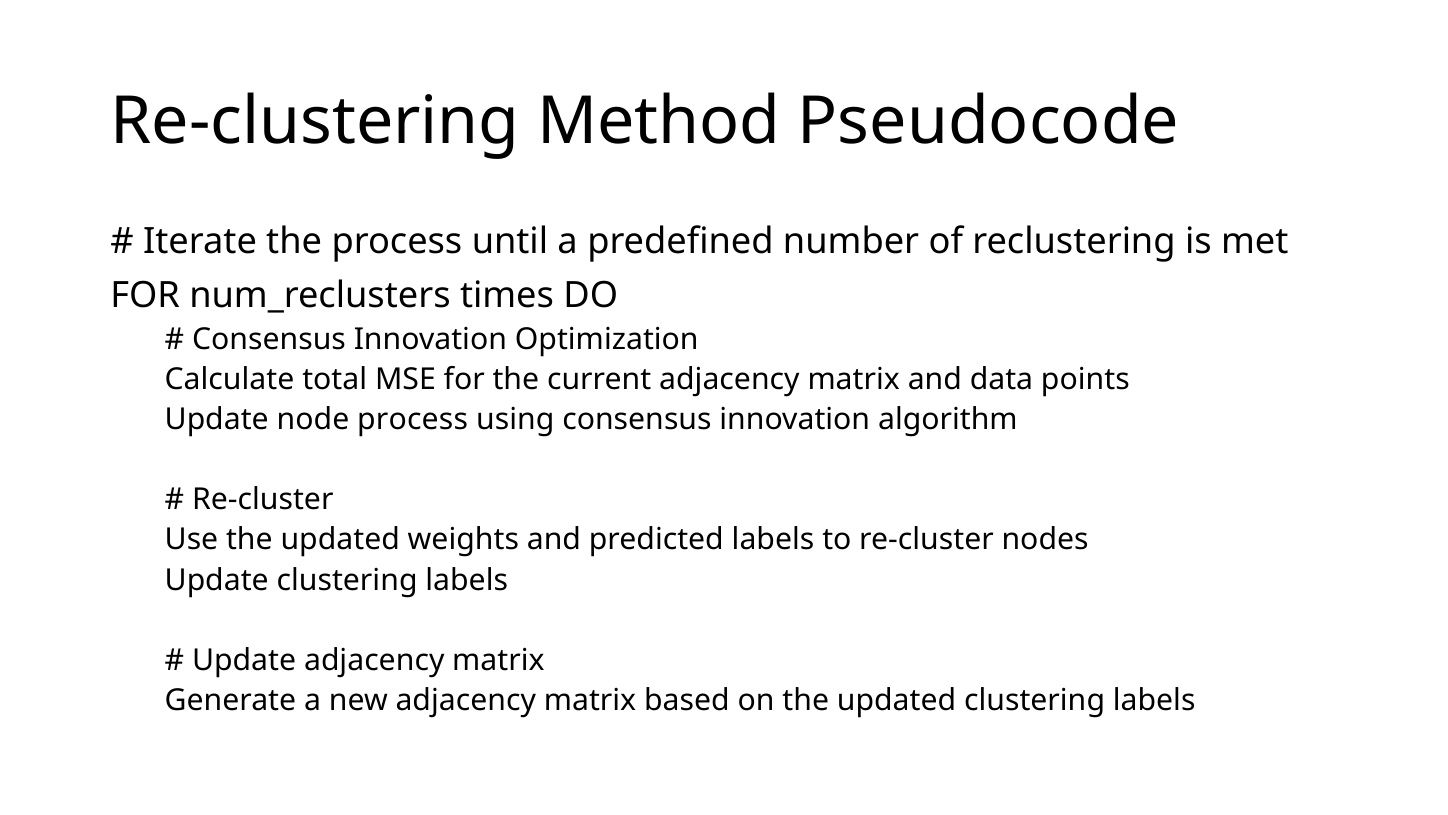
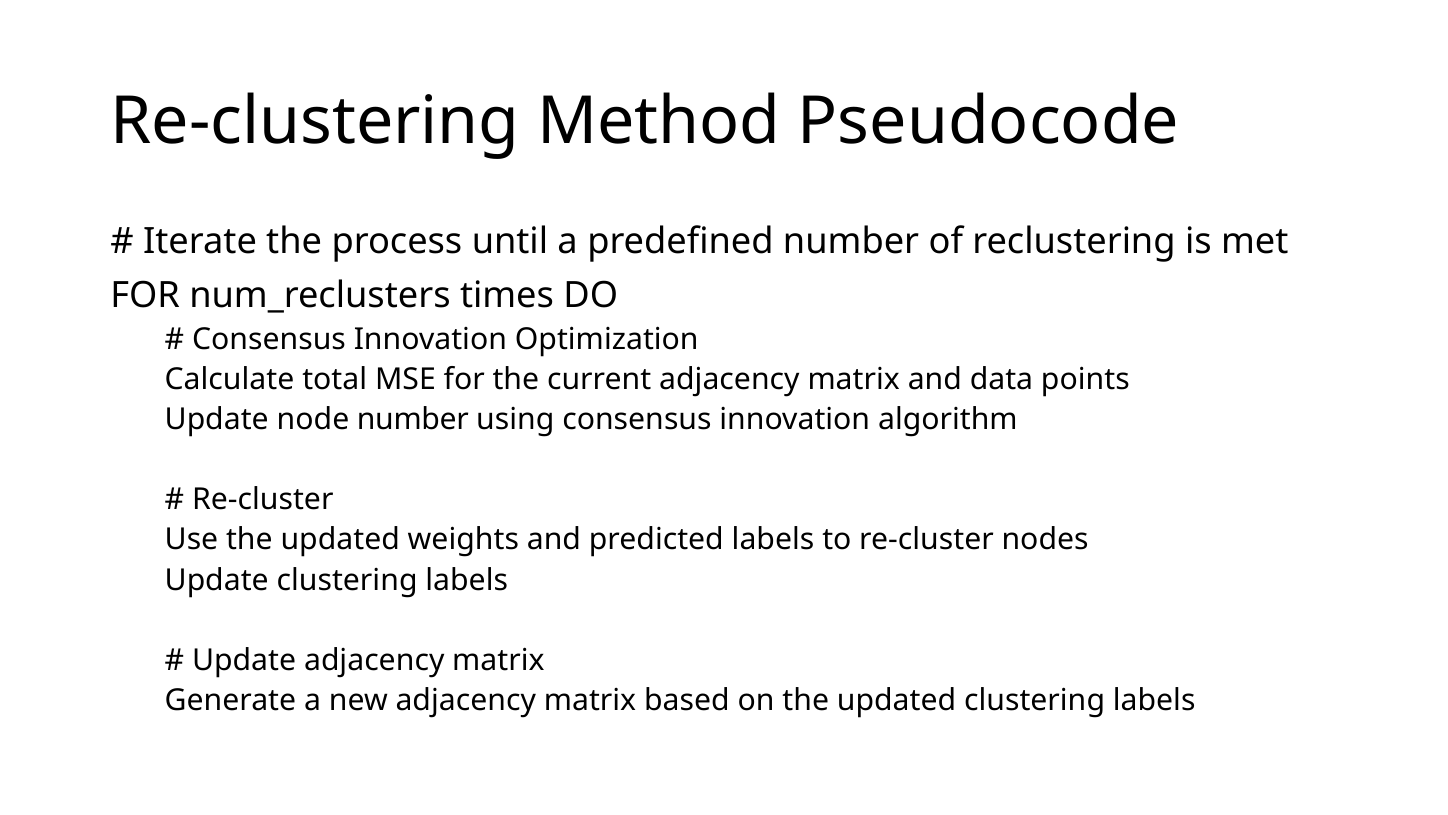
node process: process -> number
